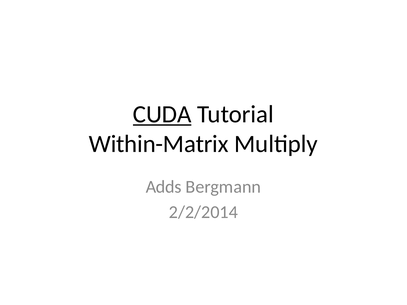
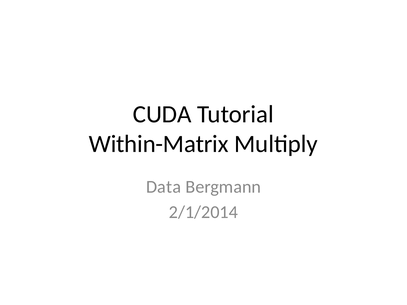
CUDA underline: present -> none
Adds: Adds -> Data
2/2/2014: 2/2/2014 -> 2/1/2014
